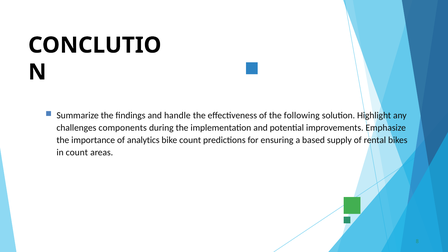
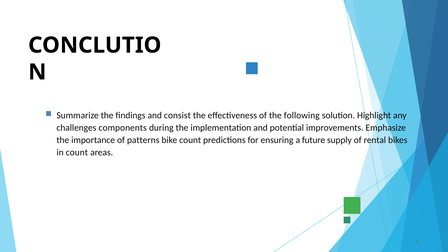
handle: handle -> consist
analytics: analytics -> patterns
based: based -> future
